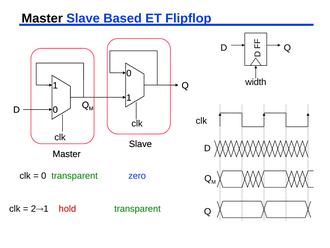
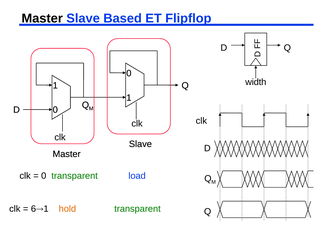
zero: zero -> load
2: 2 -> 6
hold colour: red -> orange
